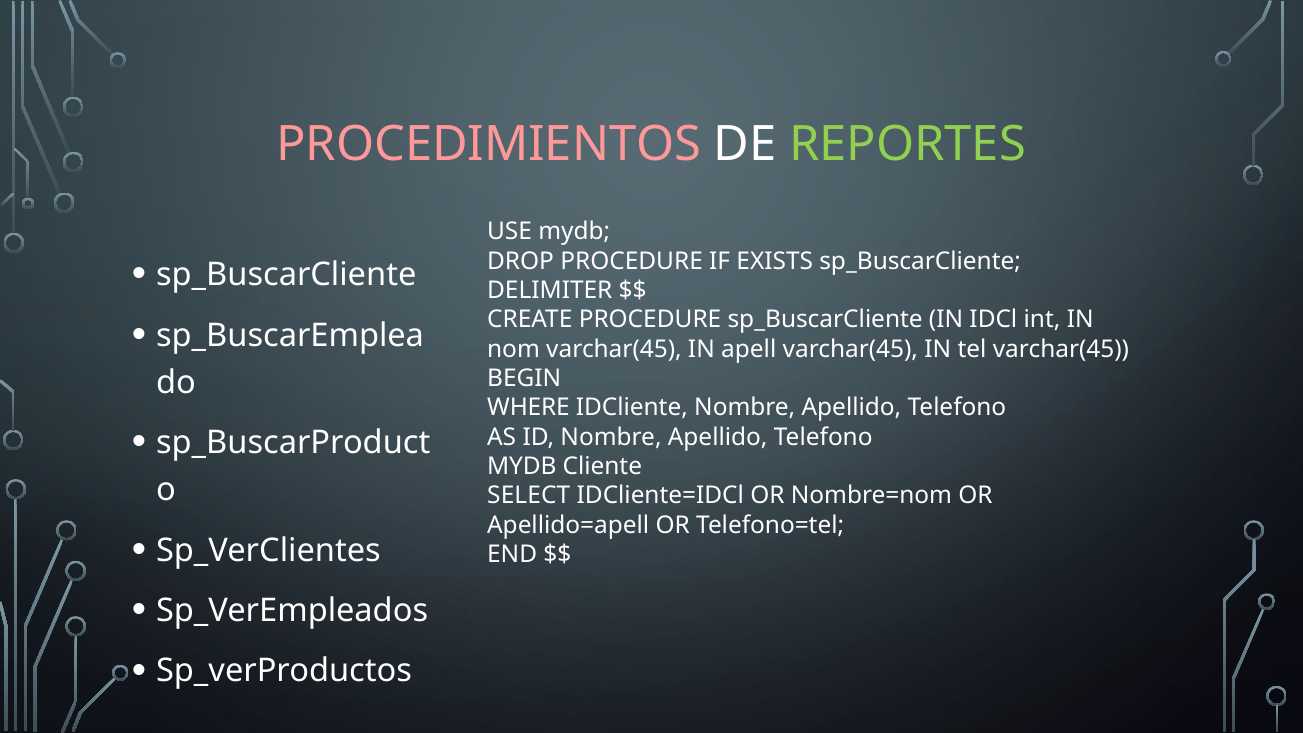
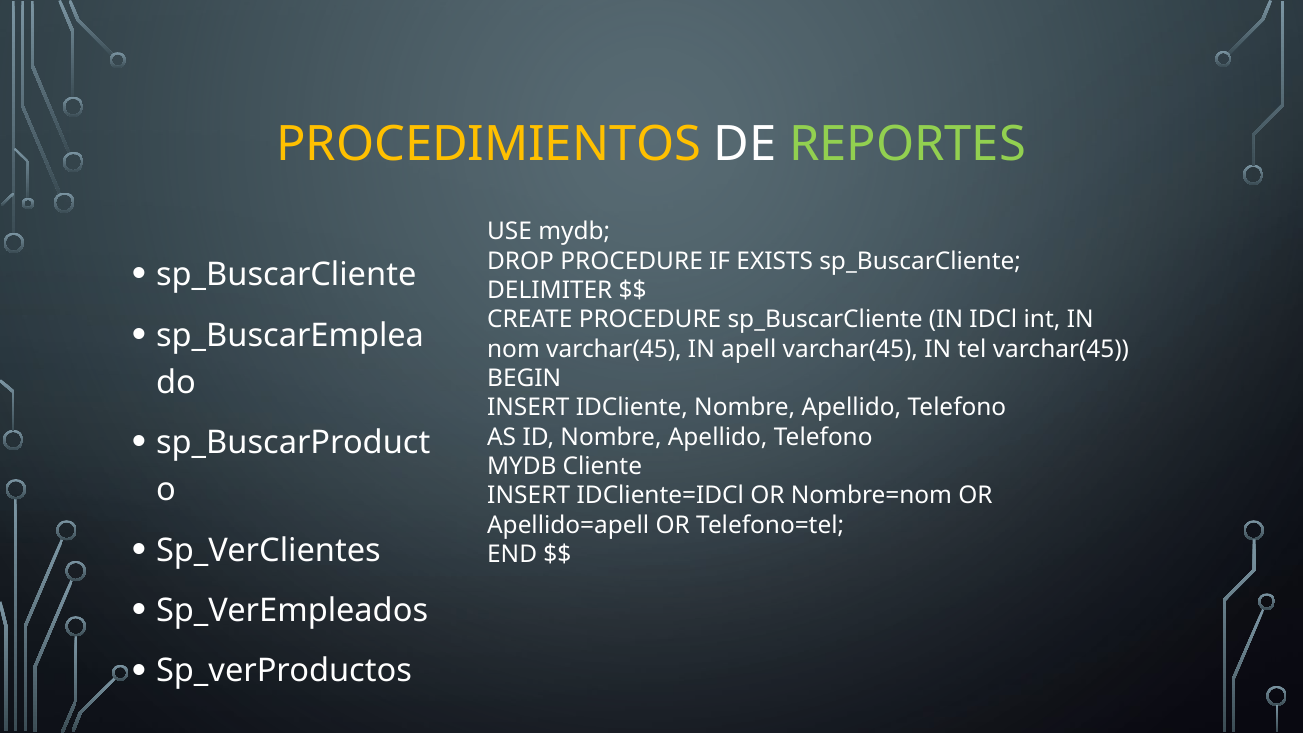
PROCEDIMIENTOS colour: pink -> yellow
WHERE at (528, 408): WHERE -> INSERT
SELECT at (529, 496): SELECT -> INSERT
